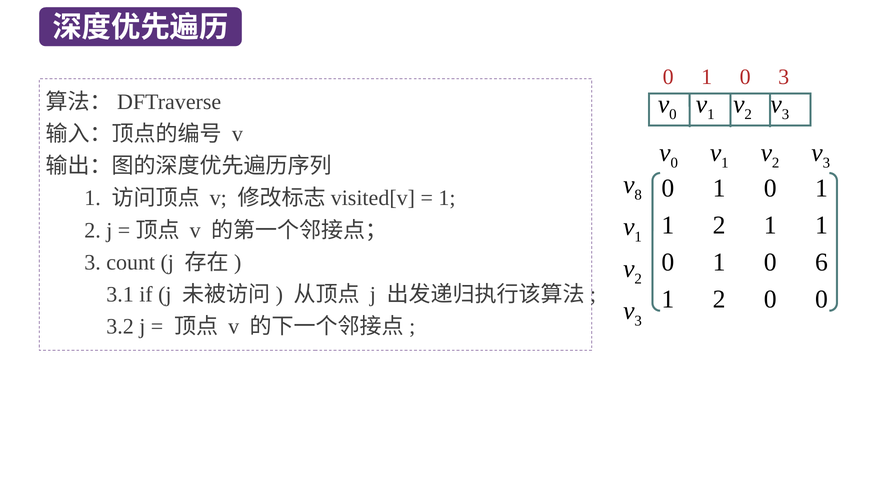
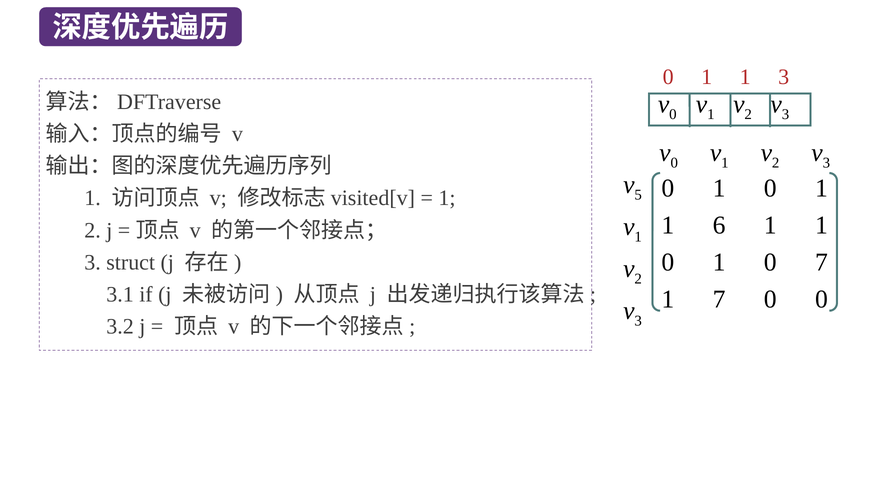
0 at (745, 77): 0 -> 1
8: 8 -> 5
2 at (719, 225): 2 -> 6
0 6: 6 -> 7
count: count -> struct
2 at (719, 299): 2 -> 7
